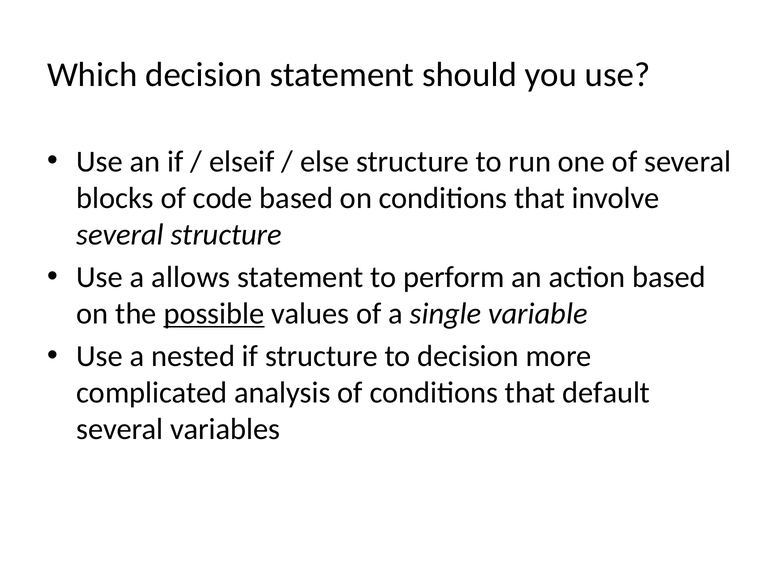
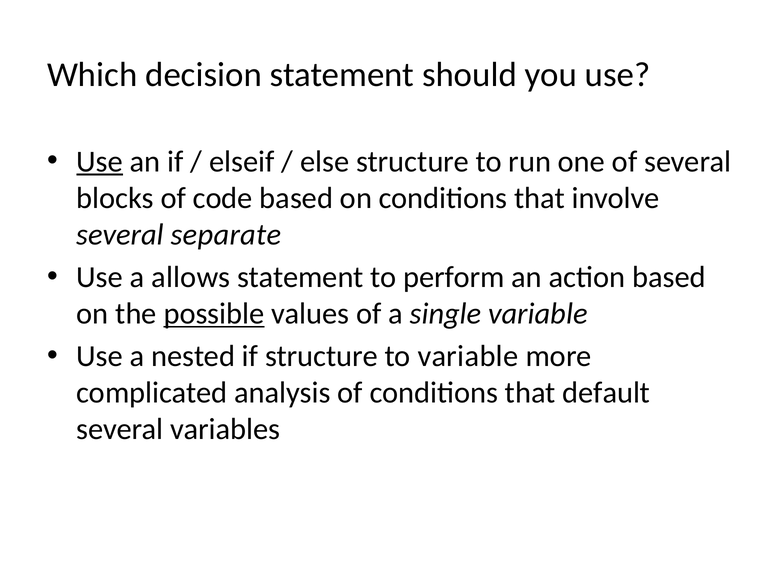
Use at (100, 161) underline: none -> present
several structure: structure -> separate
to decision: decision -> variable
